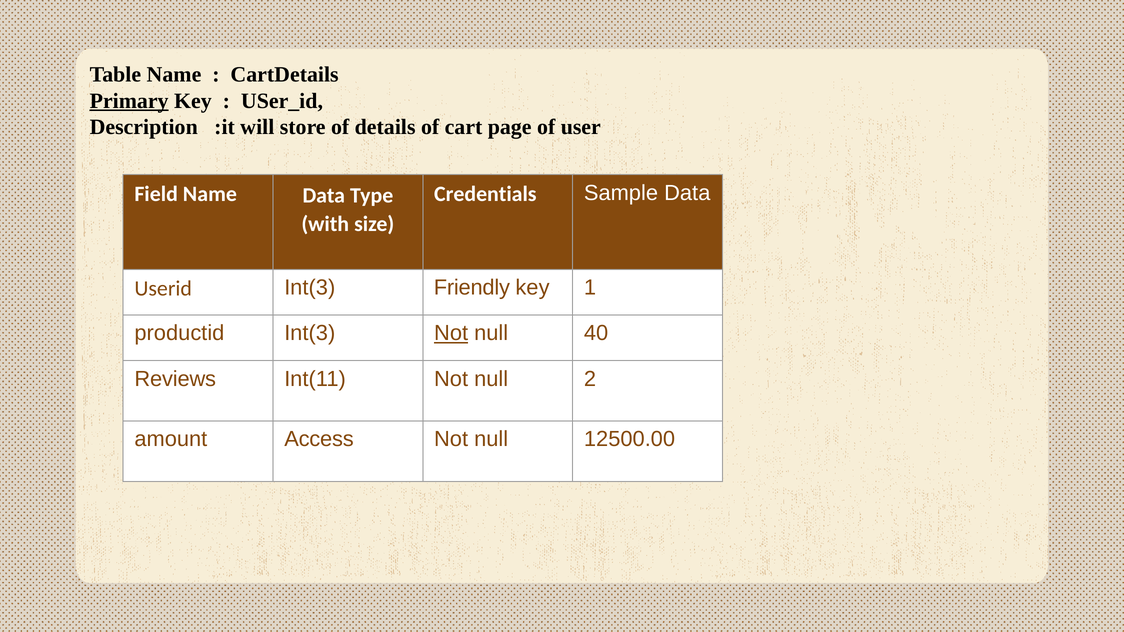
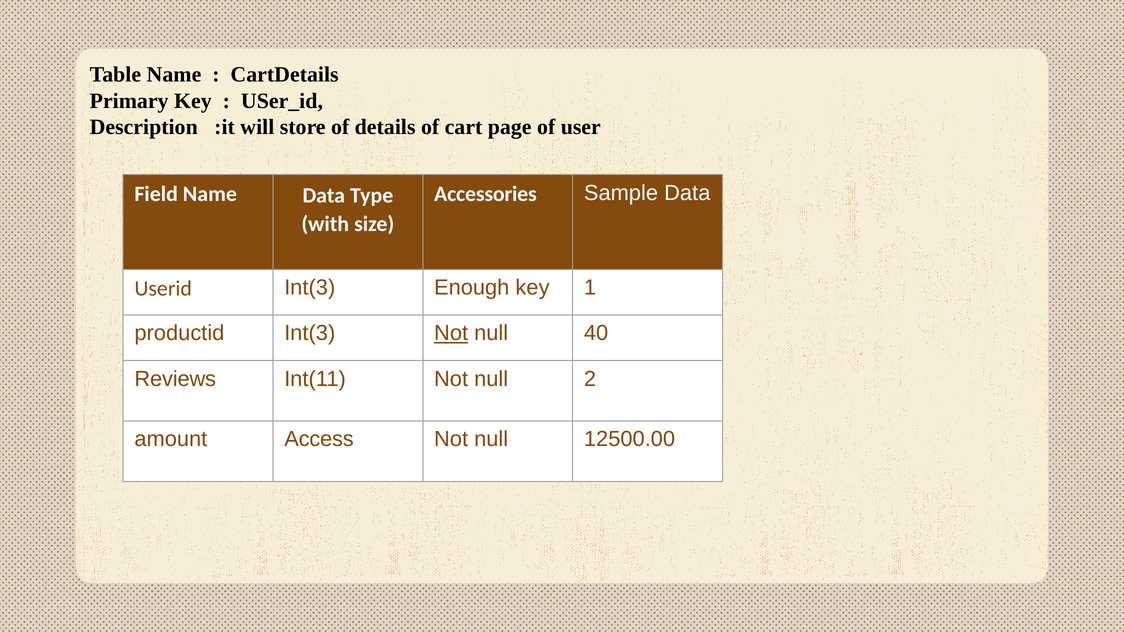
Primary underline: present -> none
Credentials: Credentials -> Accessories
Friendly: Friendly -> Enough
